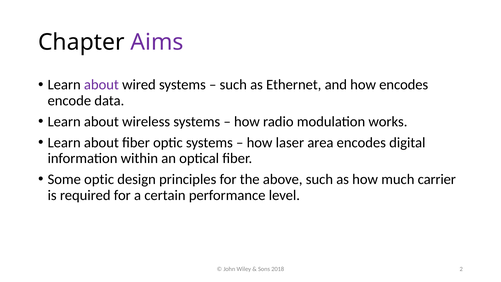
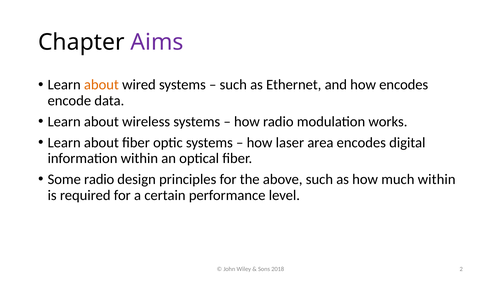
about at (101, 85) colour: purple -> orange
Some optic: optic -> radio
much carrier: carrier -> within
